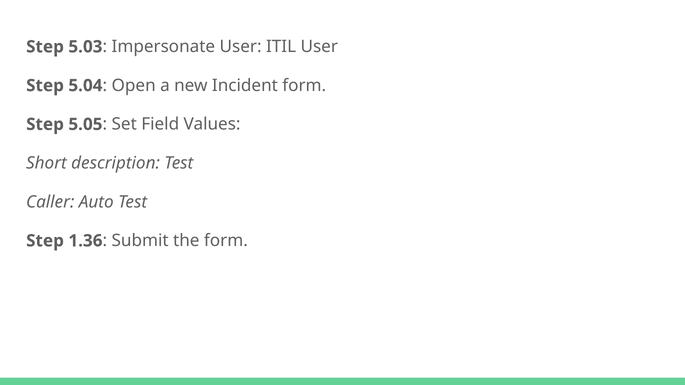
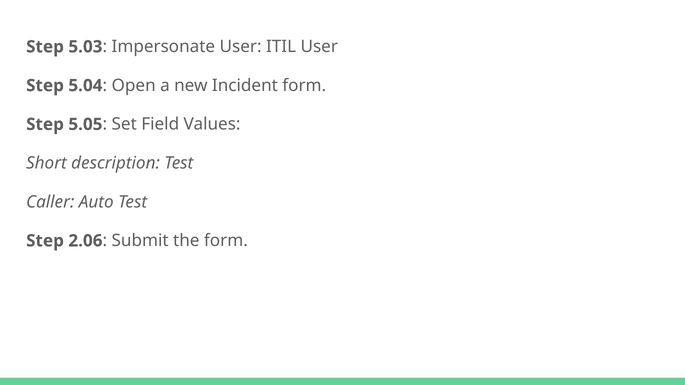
1.36: 1.36 -> 2.06
